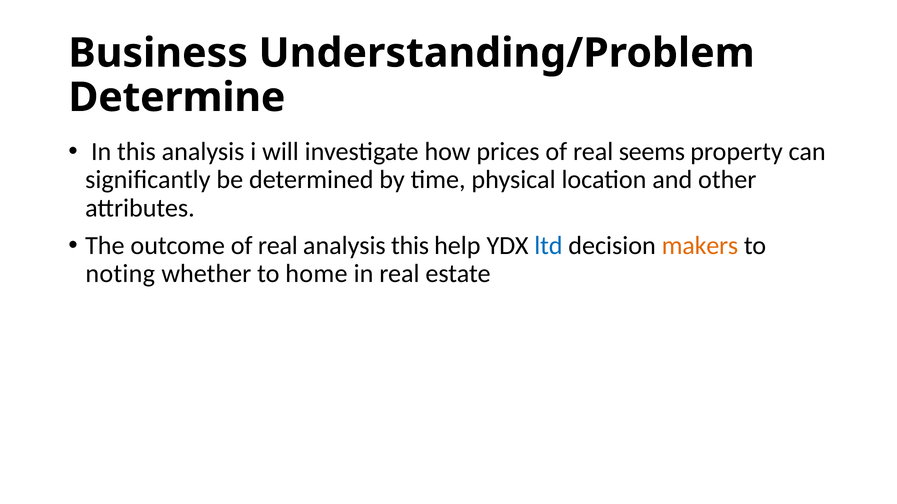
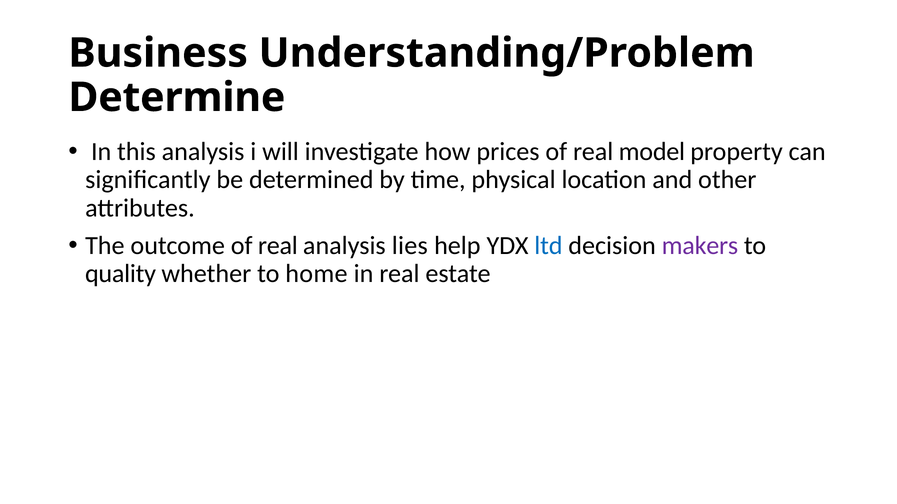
seems: seems -> model
analysis this: this -> lies
makers colour: orange -> purple
noting: noting -> quality
